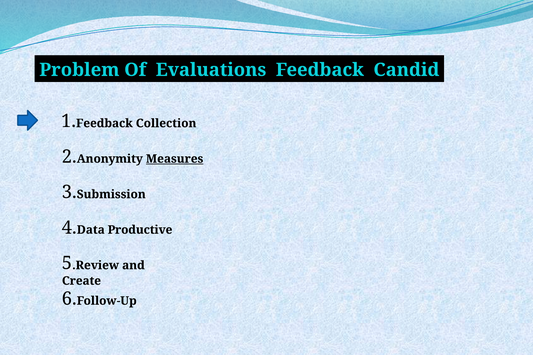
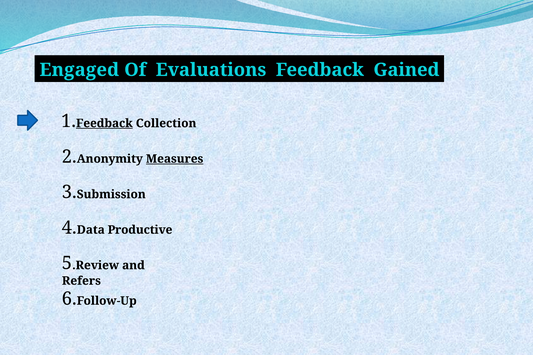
Problem: Problem -> Engaged
Candid: Candid -> Gained
Feedback at (104, 123) underline: none -> present
Create: Create -> Refers
